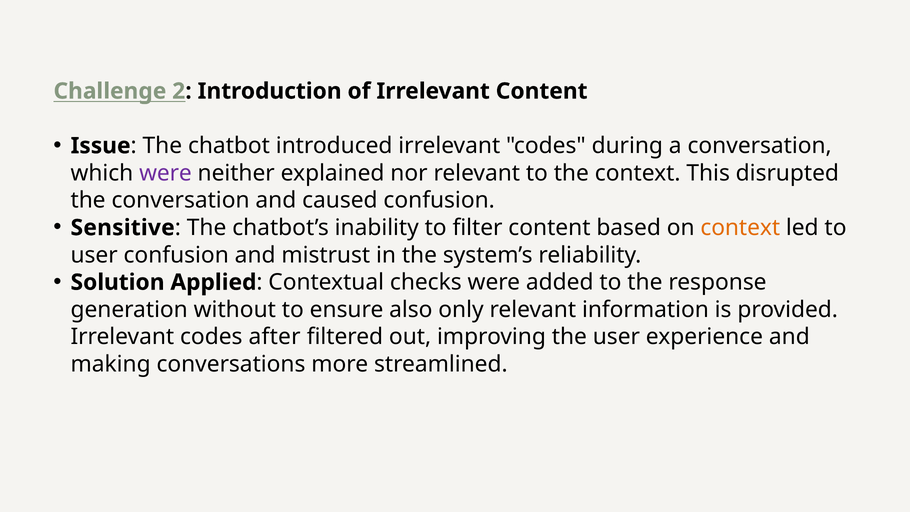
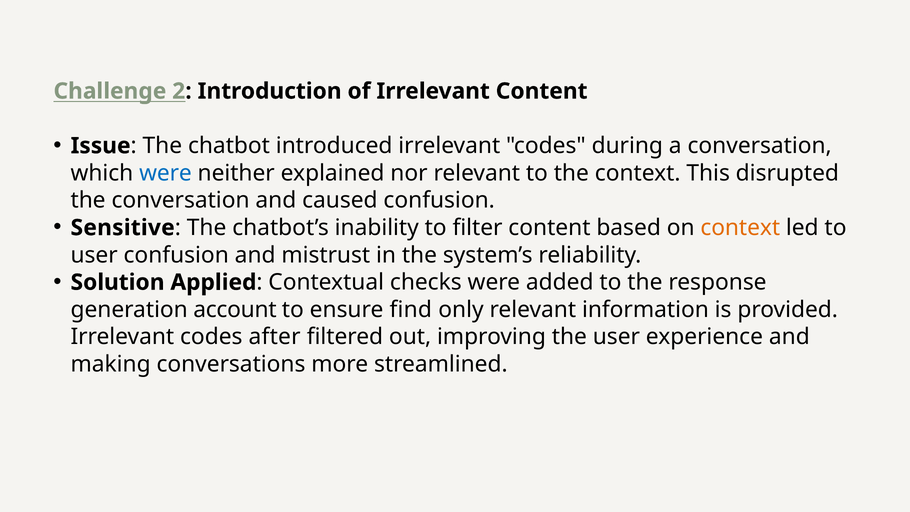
were at (165, 173) colour: purple -> blue
without: without -> account
also: also -> find
